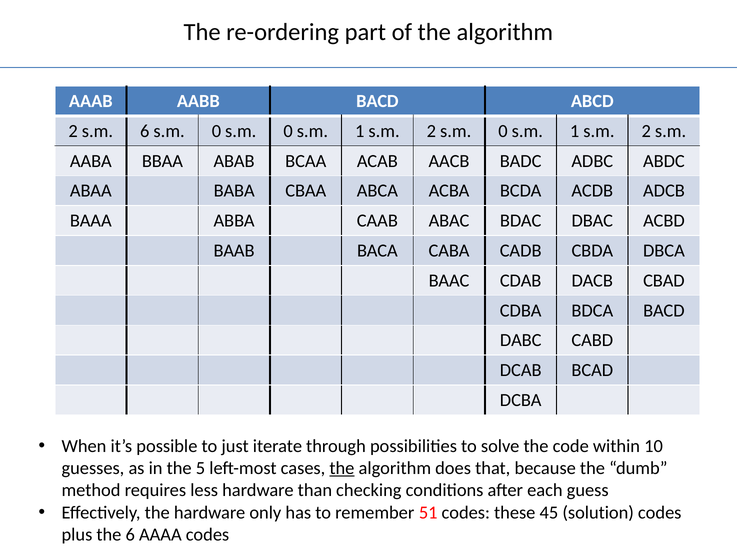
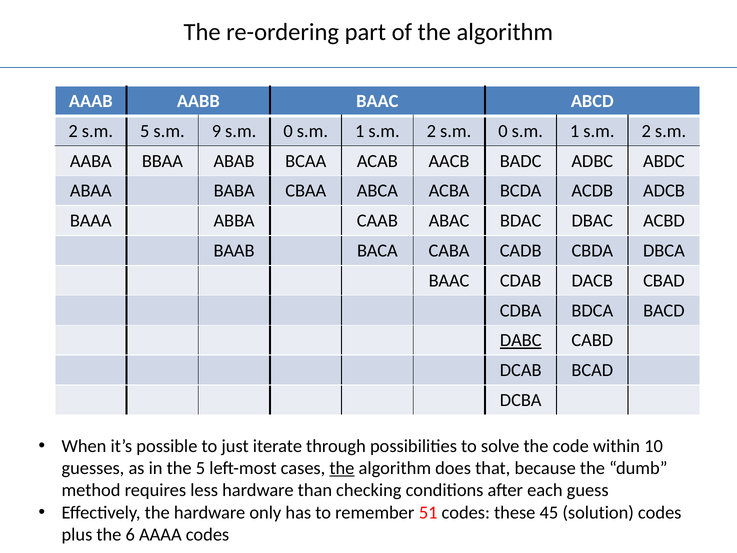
AABB BACD: BACD -> BAAC
s.m 6: 6 -> 5
0 at (216, 131): 0 -> 9
DABC underline: none -> present
